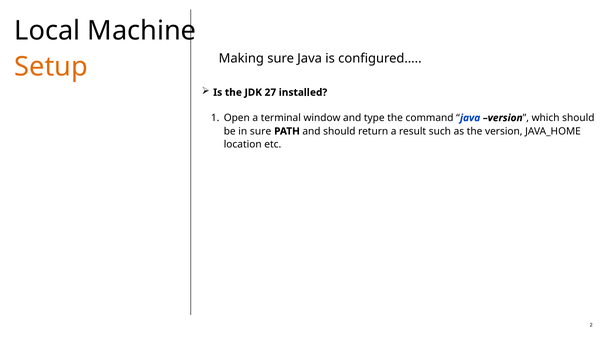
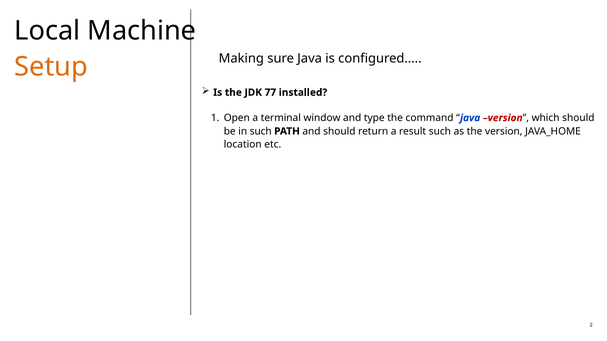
27: 27 -> 77
version at (503, 118) colour: black -> red
in sure: sure -> such
